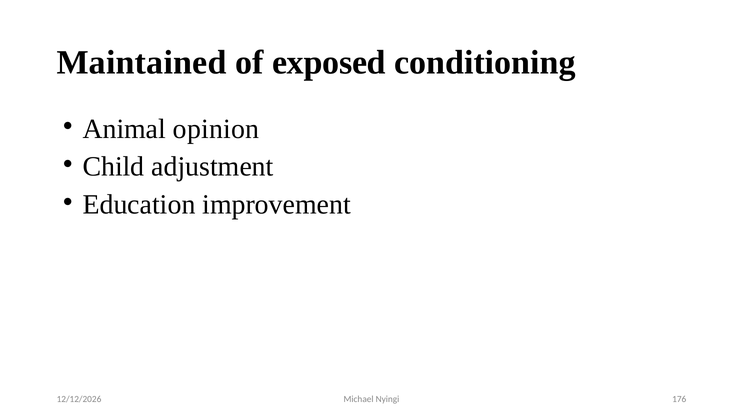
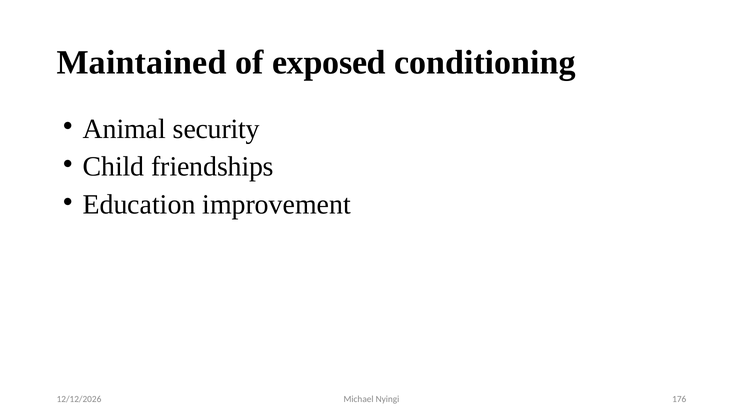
opinion: opinion -> security
adjustment: adjustment -> friendships
